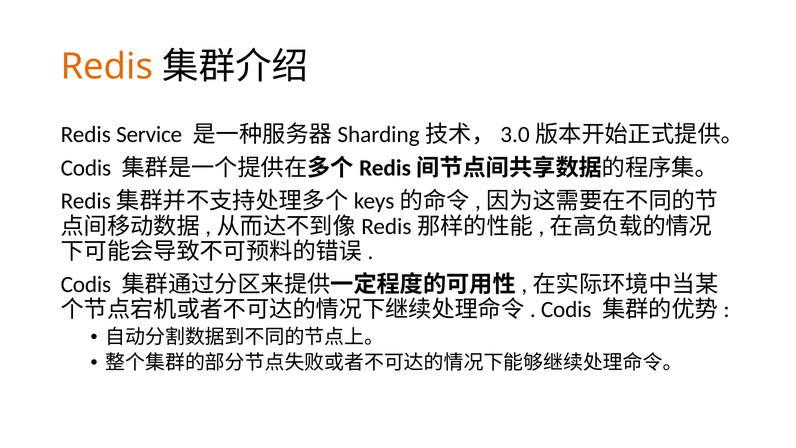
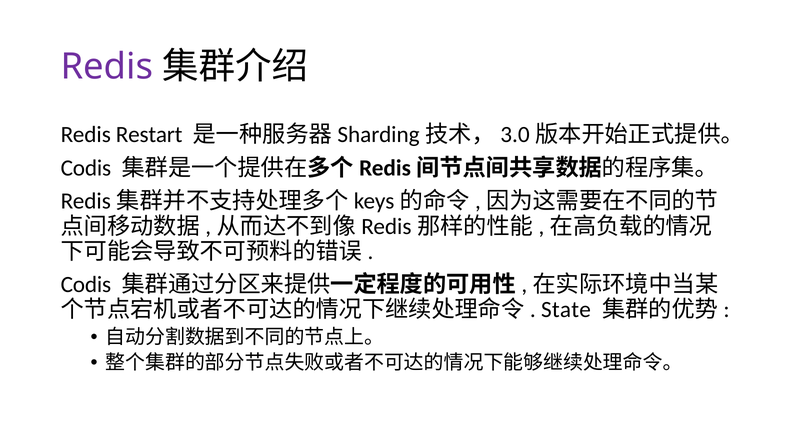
Redis at (107, 67) colour: orange -> purple
Service: Service -> Restart
Codis at (566, 310): Codis -> State
